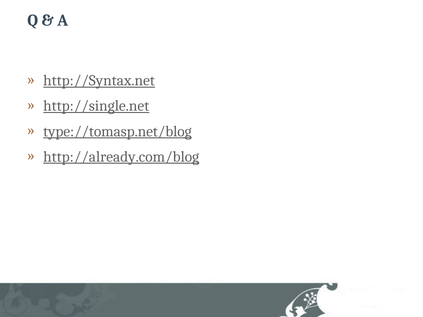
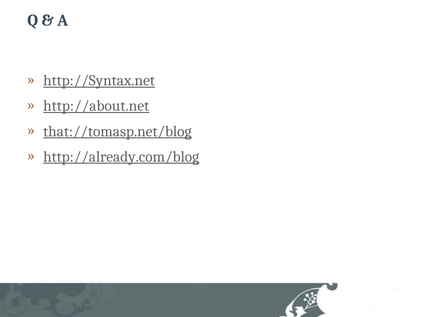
http://single.net: http://single.net -> http://about.net
type://tomasp.net/blog: type://tomasp.net/blog -> that://tomasp.net/blog
